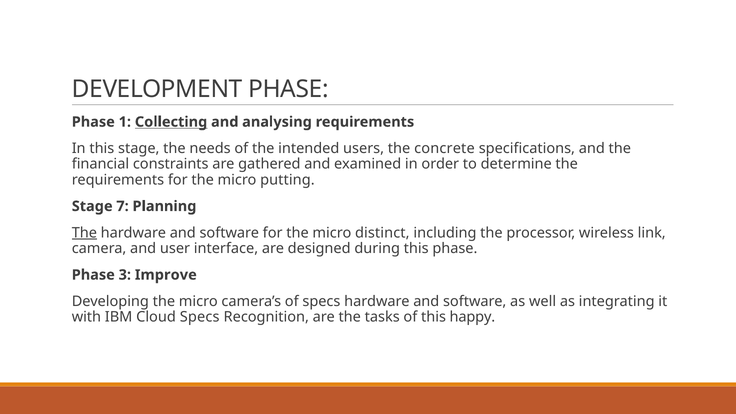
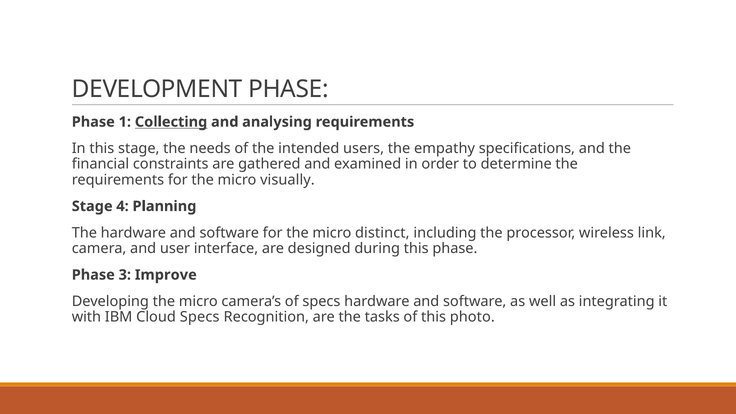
concrete: concrete -> empathy
putting: putting -> visually
7: 7 -> 4
The at (84, 233) underline: present -> none
happy: happy -> photo
